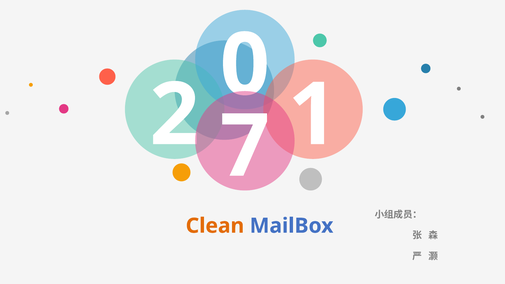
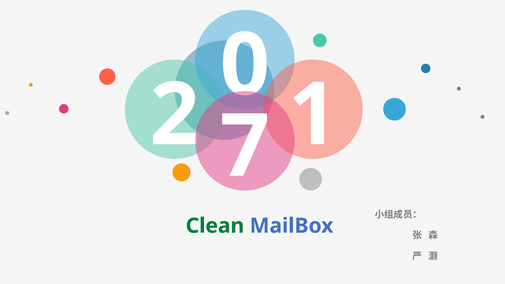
Clean colour: orange -> green
